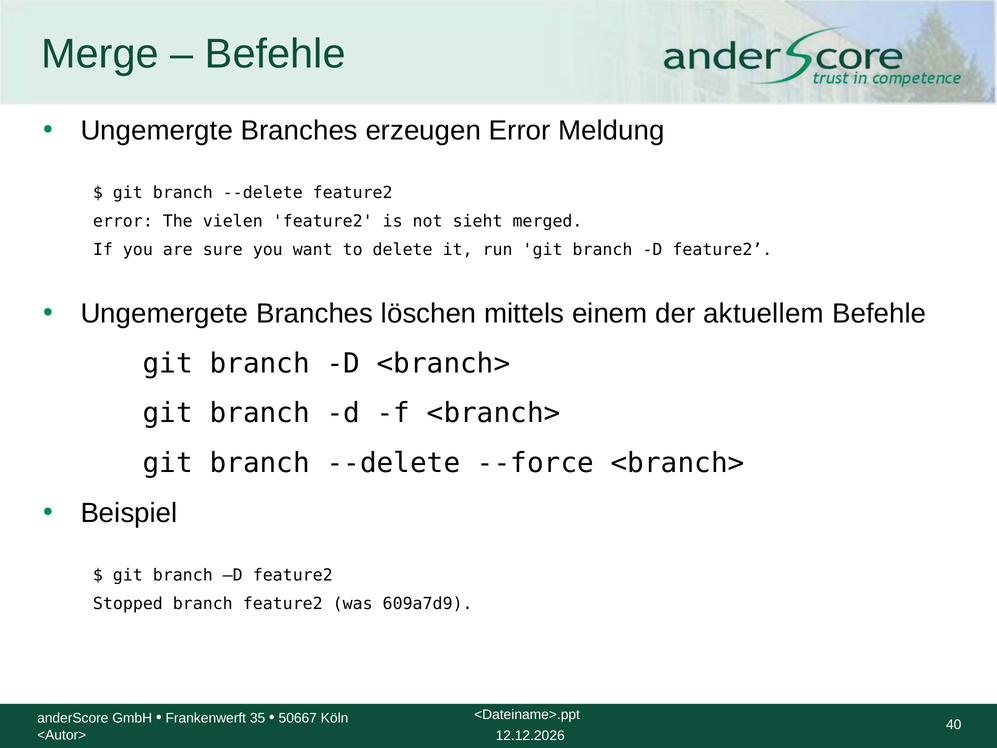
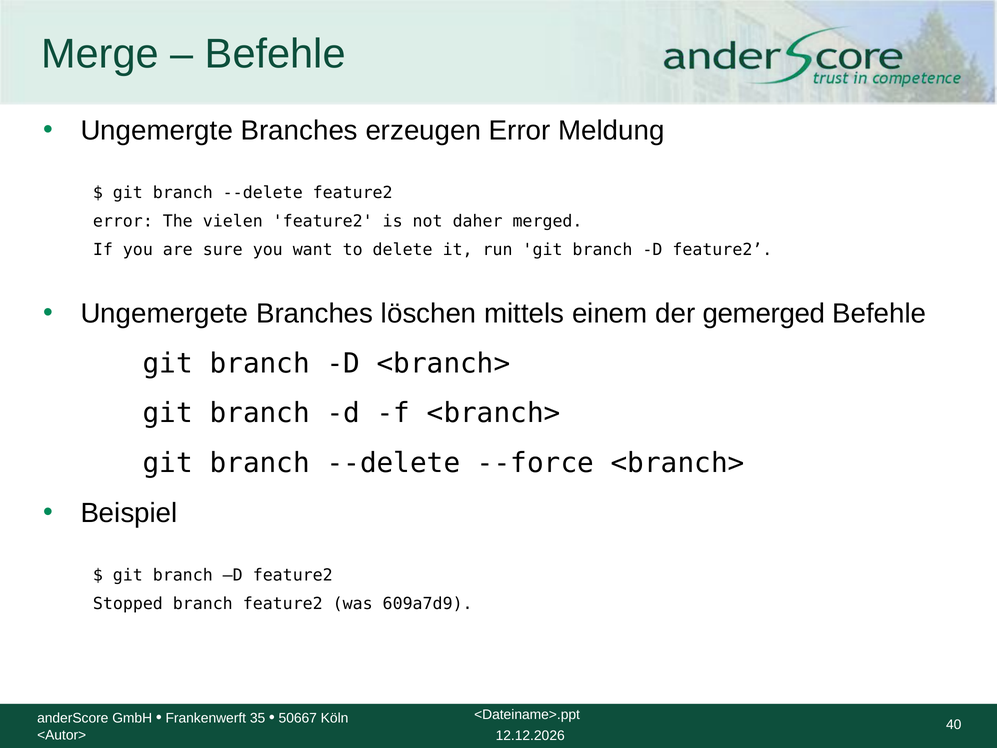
sieht: sieht -> daher
aktuellem: aktuellem -> gemerged
